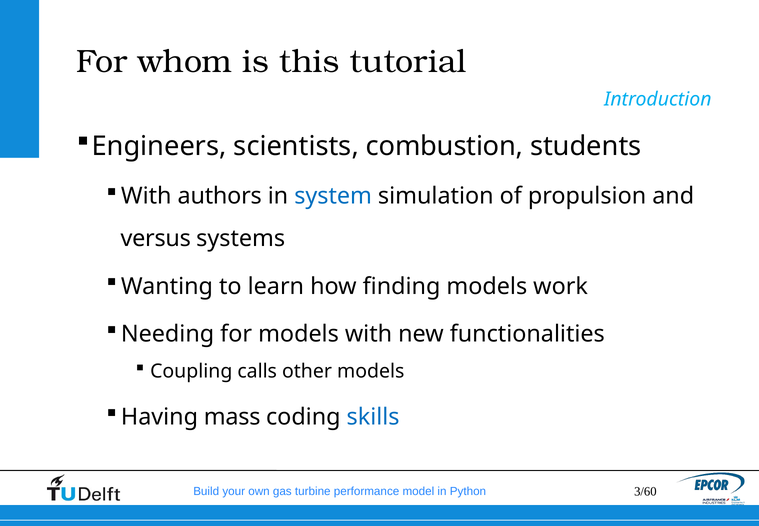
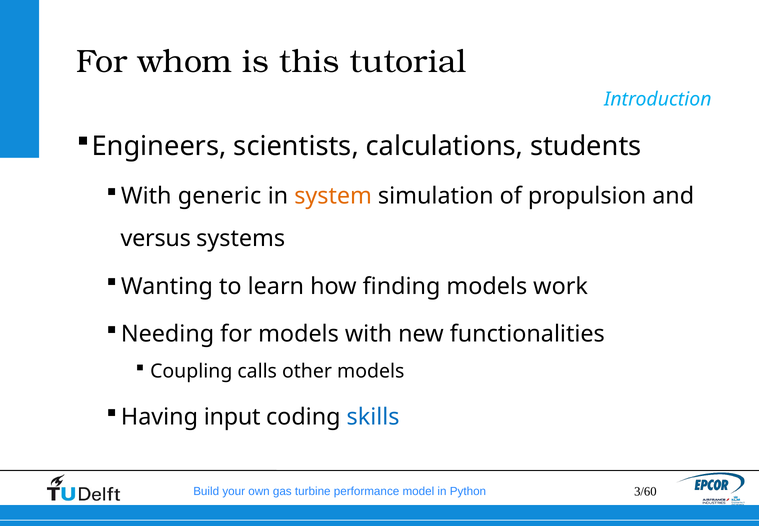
combustion: combustion -> calculations
authors: authors -> generic
system colour: blue -> orange
mass: mass -> input
